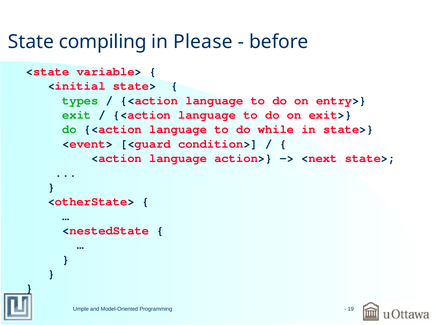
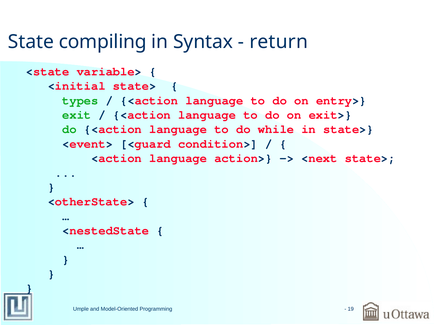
Please: Please -> Syntax
before: before -> return
